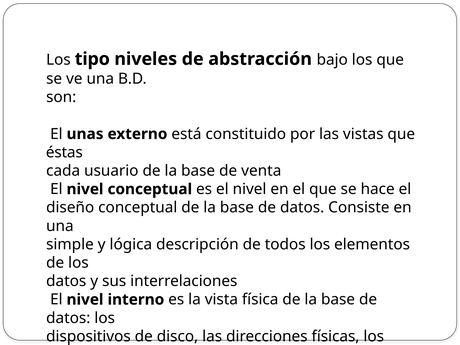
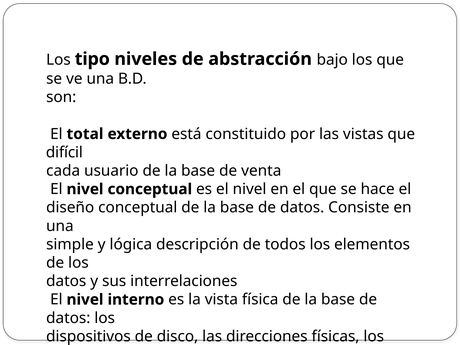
unas: unas -> total
éstas: éstas -> difícil
